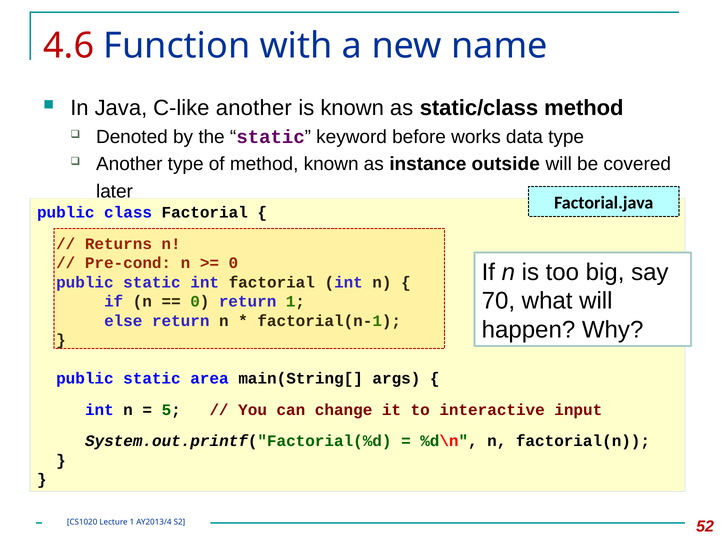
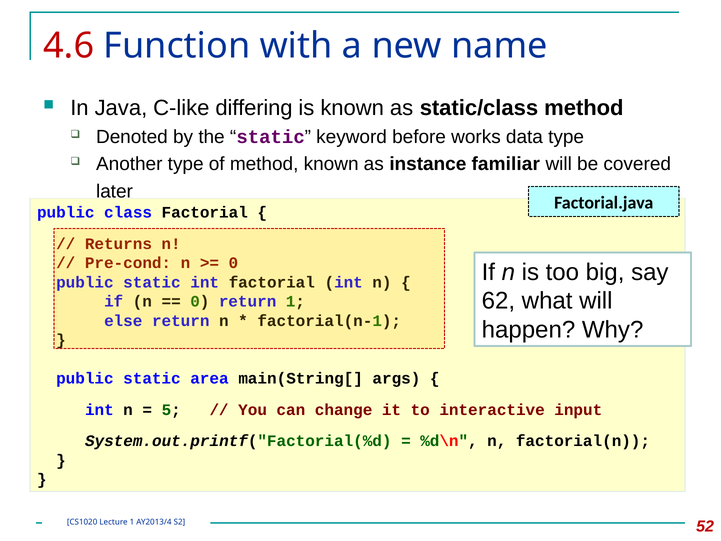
C-like another: another -> differing
outside: outside -> familiar
70: 70 -> 62
